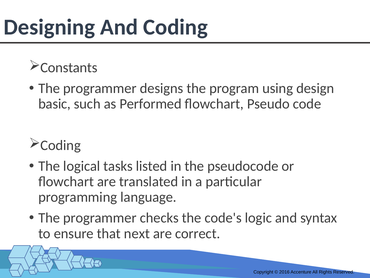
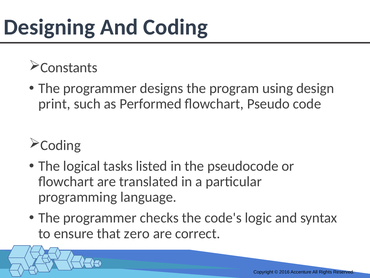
basic: basic -> print
next: next -> zero
